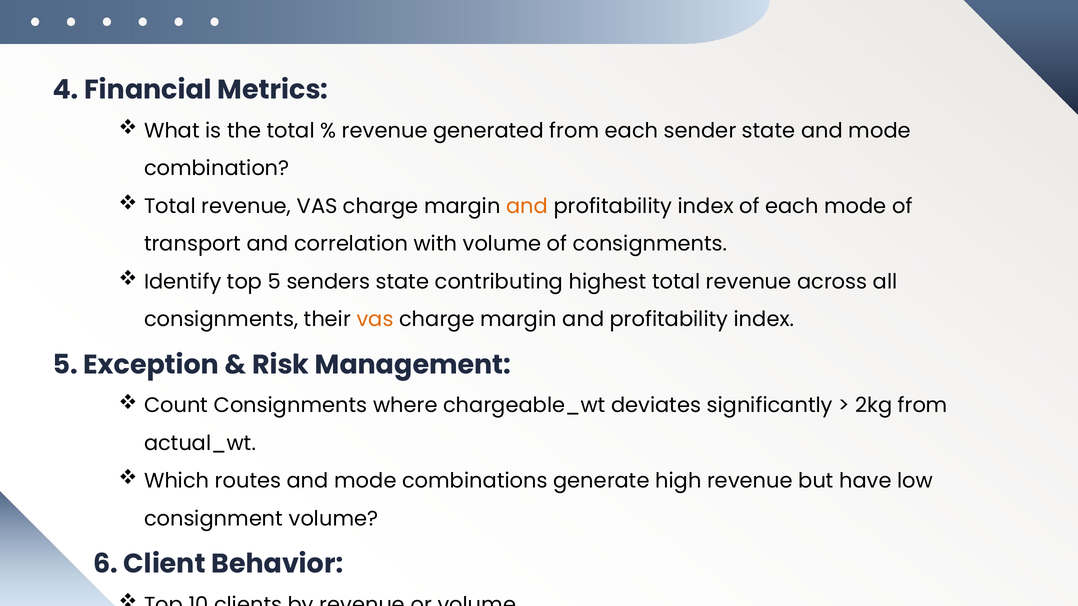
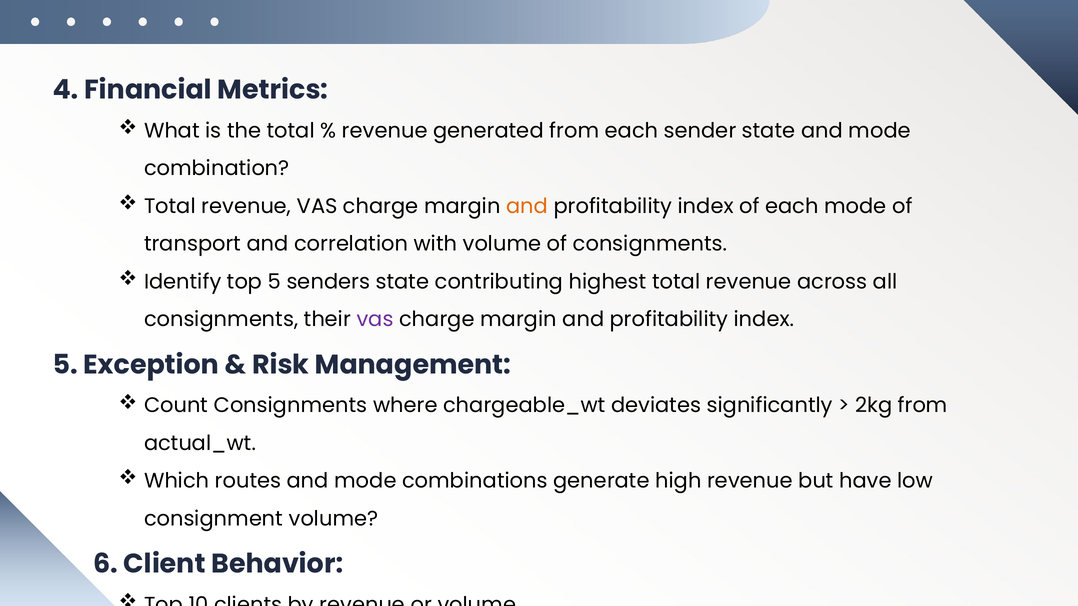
vas at (375, 320) colour: orange -> purple
